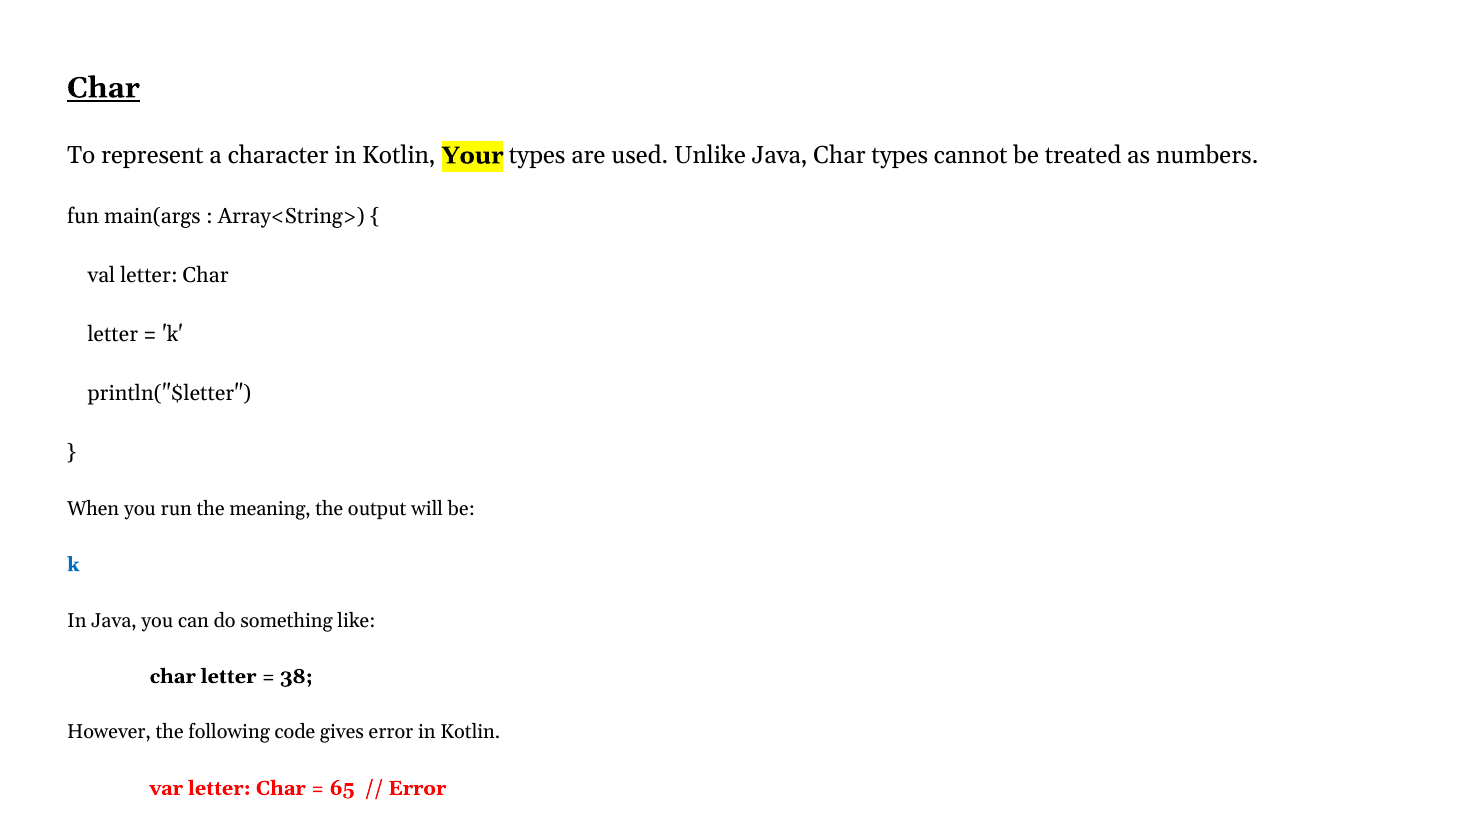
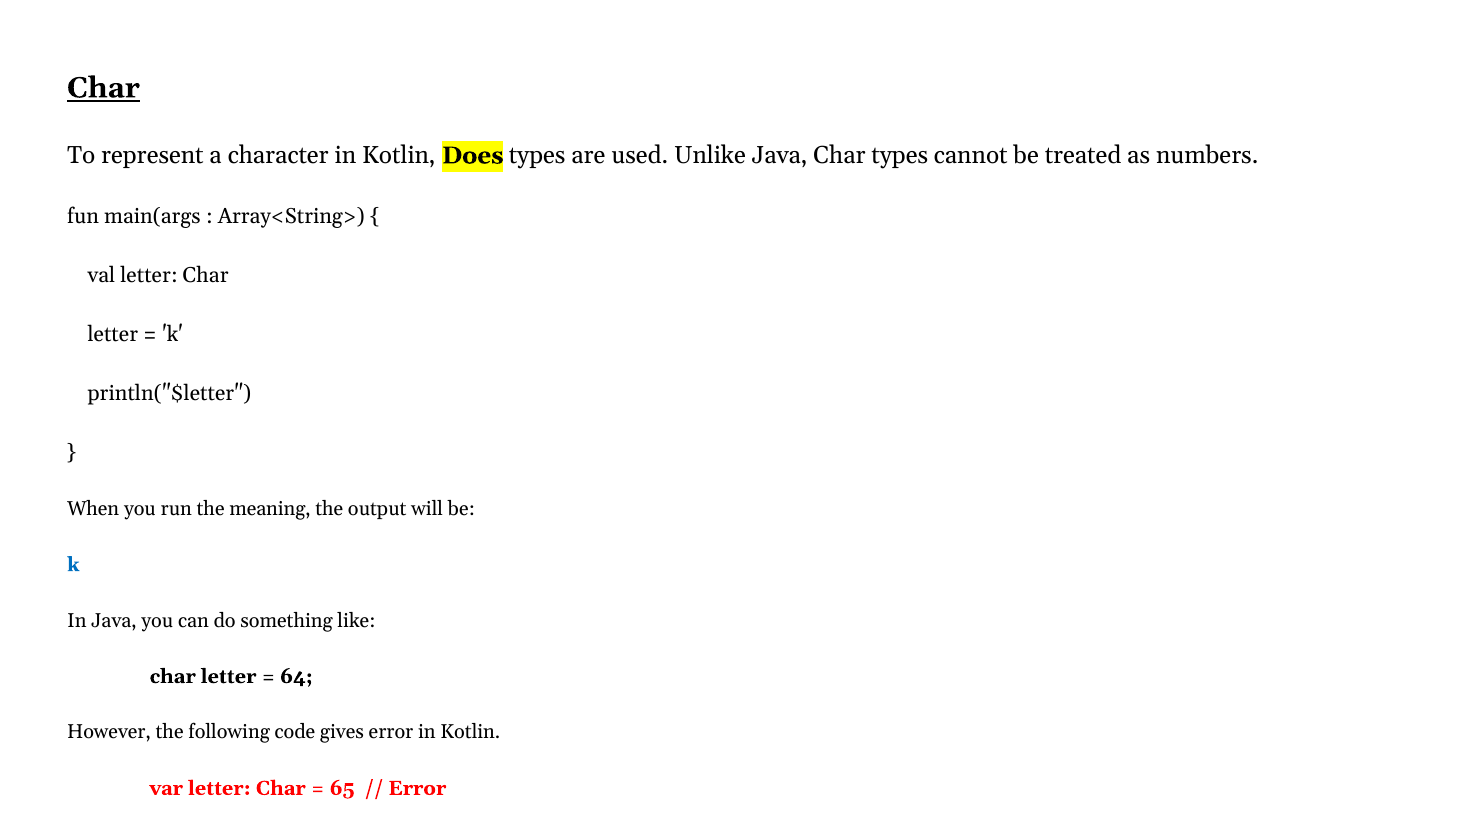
Your: Your -> Does
38: 38 -> 64
